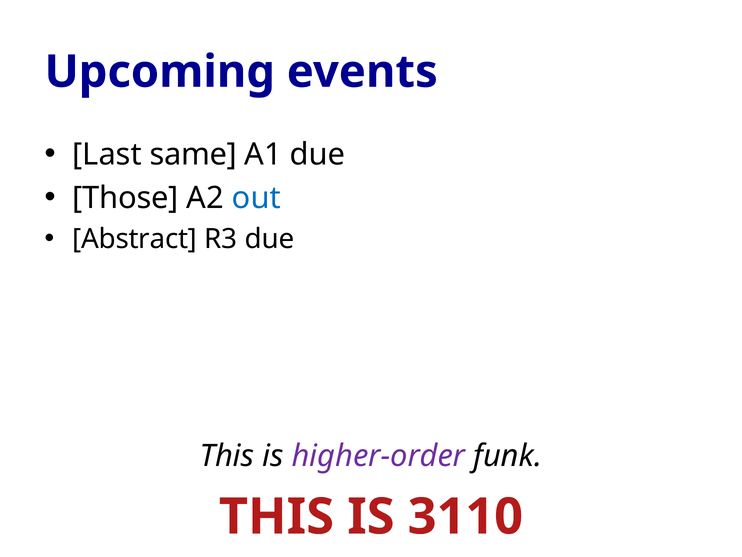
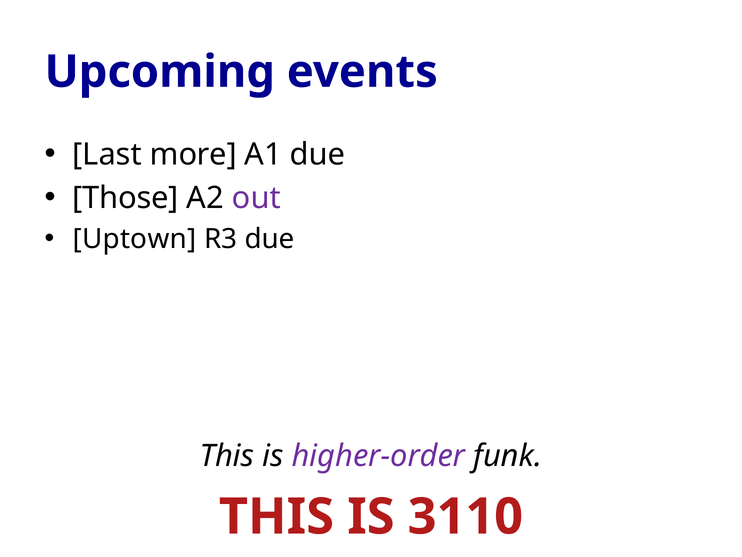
same: same -> more
out colour: blue -> purple
Abstract: Abstract -> Uptown
